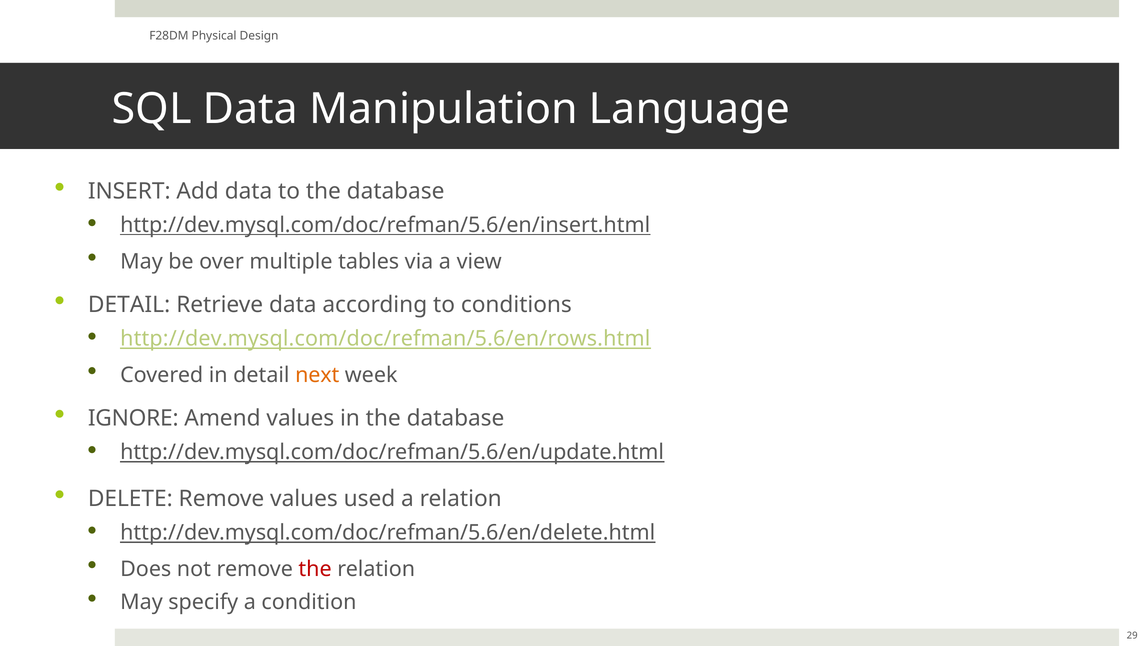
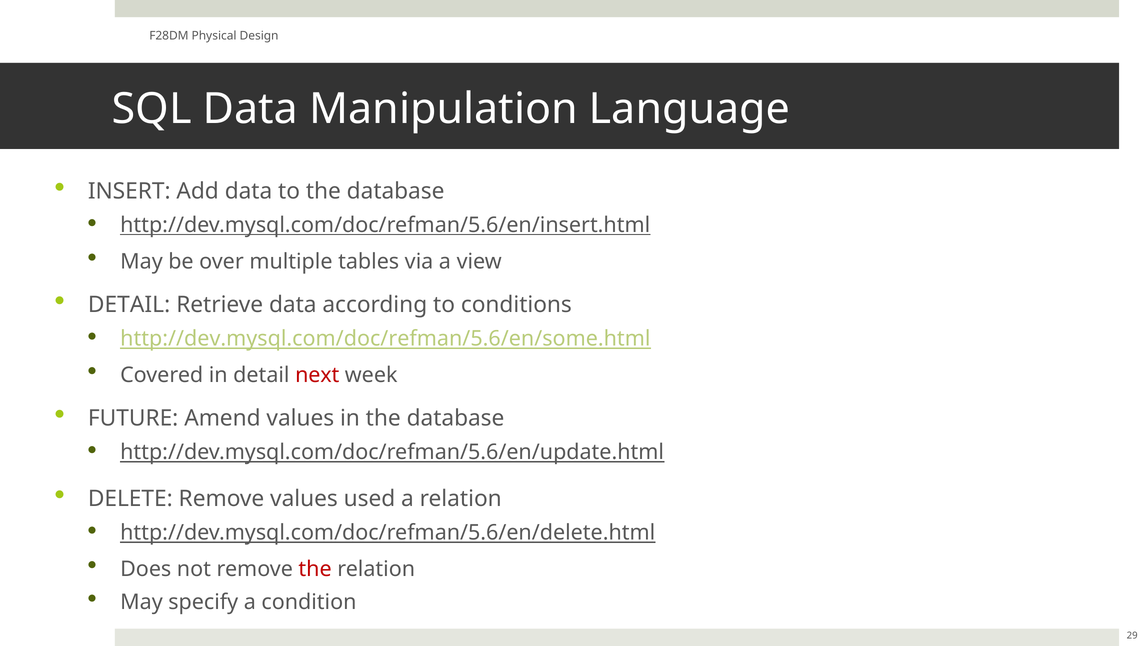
http://dev.mysql.com/doc/refman/5.6/en/rows.html: http://dev.mysql.com/doc/refman/5.6/en/rows.html -> http://dev.mysql.com/doc/refman/5.6/en/some.html
next colour: orange -> red
IGNORE: IGNORE -> FUTURE
